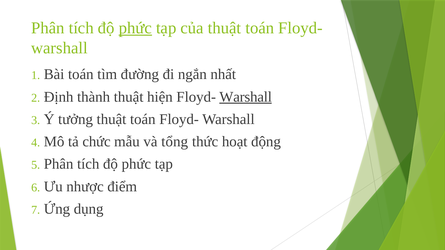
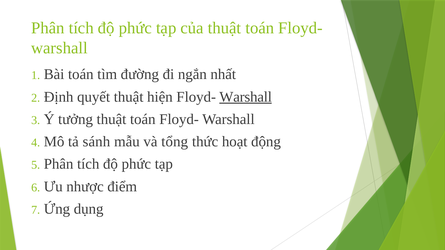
phức at (135, 28) underline: present -> none
thành: thành -> quyết
chức: chức -> sánh
